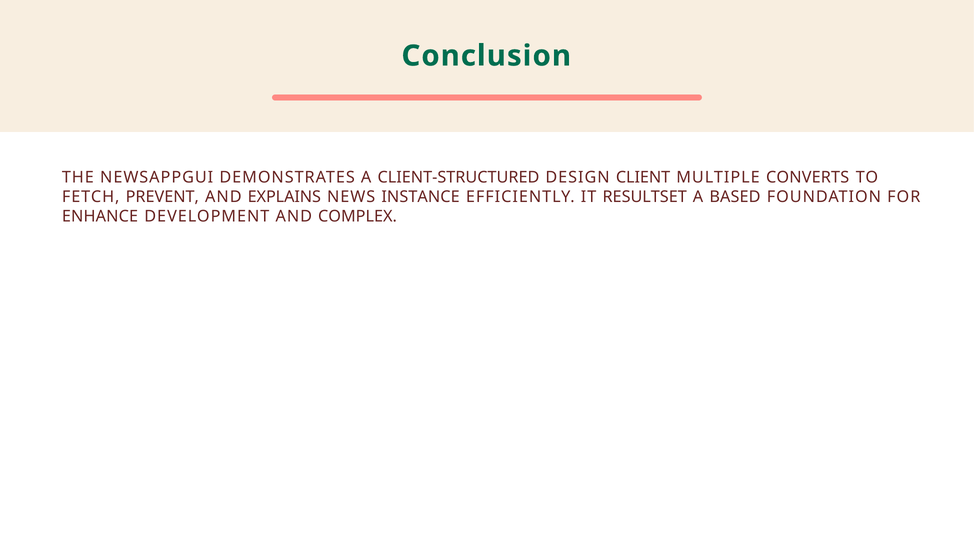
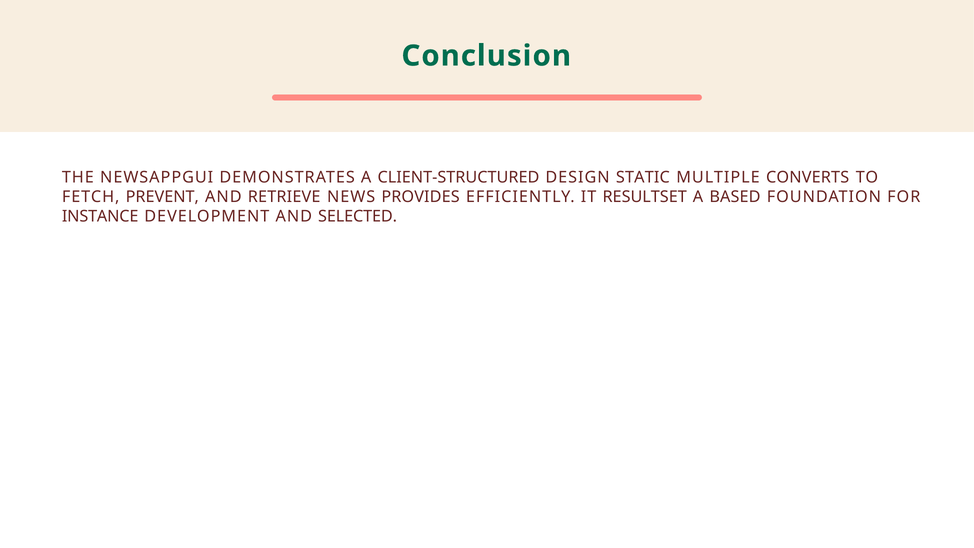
CLIENT: CLIENT -> STATIC
EXPLAINS: EXPLAINS -> RETRIEVE
INSTANCE: INSTANCE -> PROVIDES
ENHANCE: ENHANCE -> INSTANCE
COMPLEX: COMPLEX -> SELECTED
